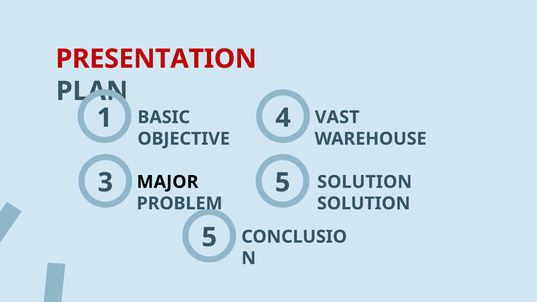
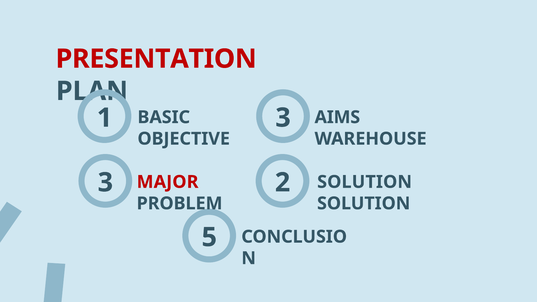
1 4: 4 -> 3
VAST: VAST -> AIMS
3 5: 5 -> 2
MAJOR colour: black -> red
